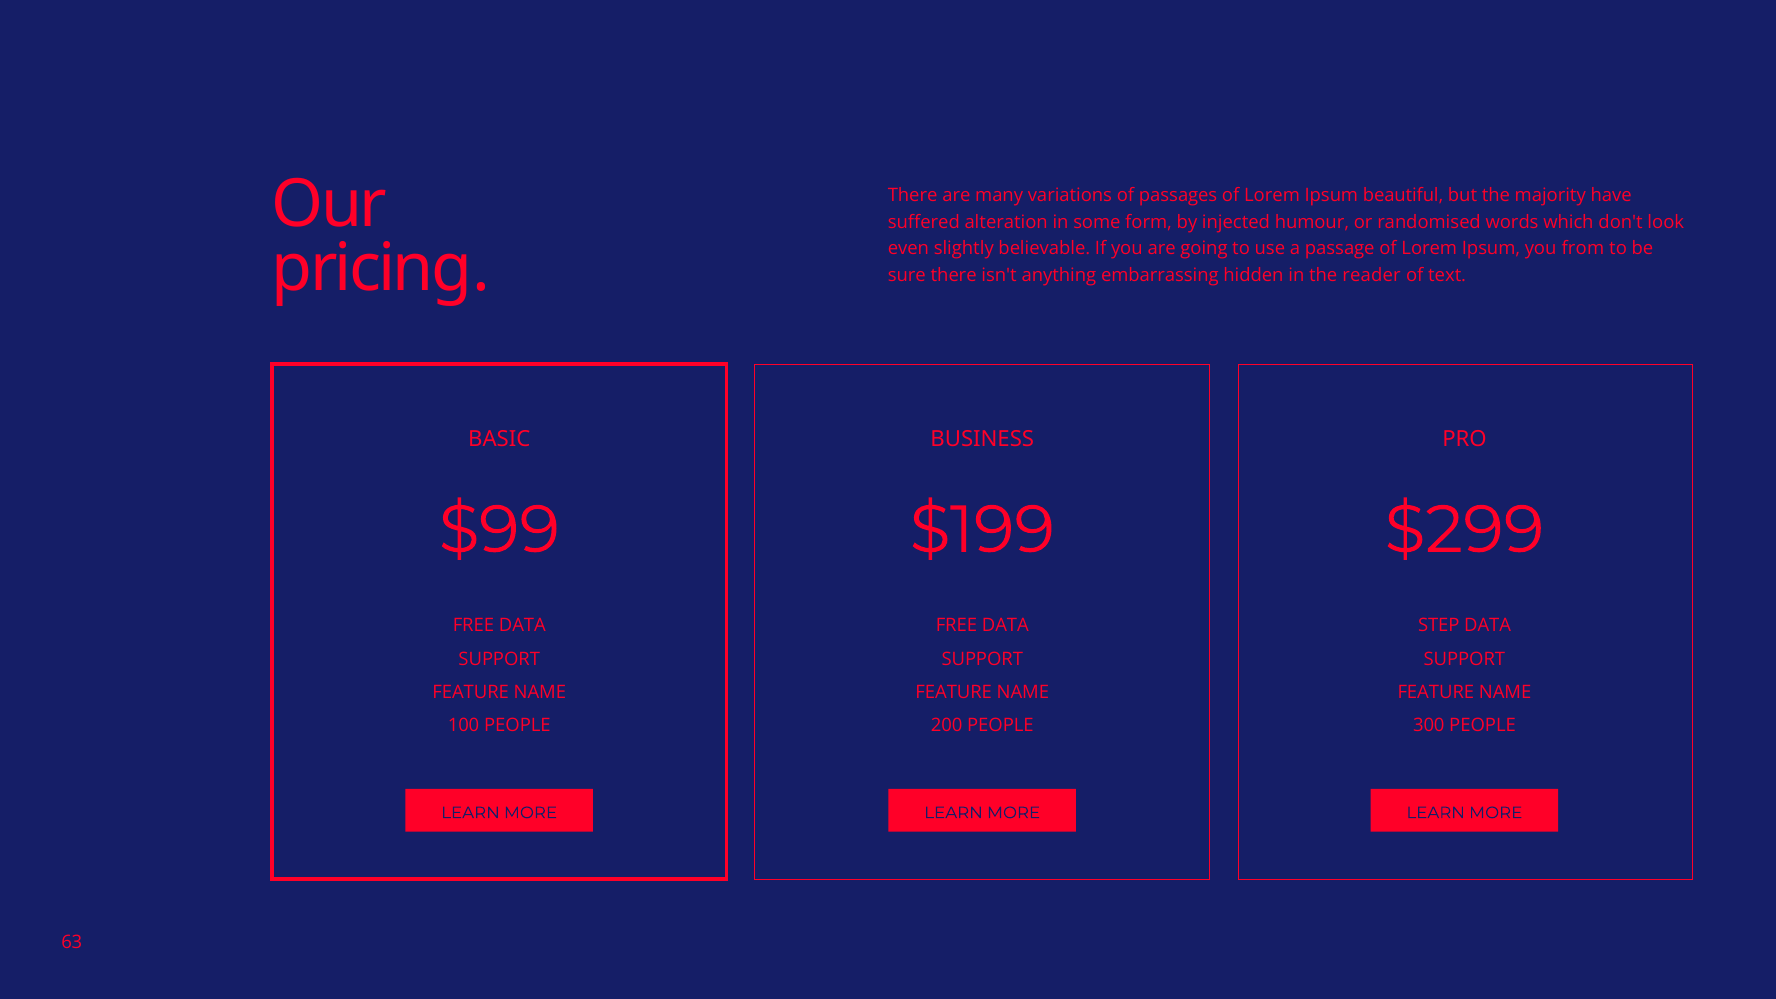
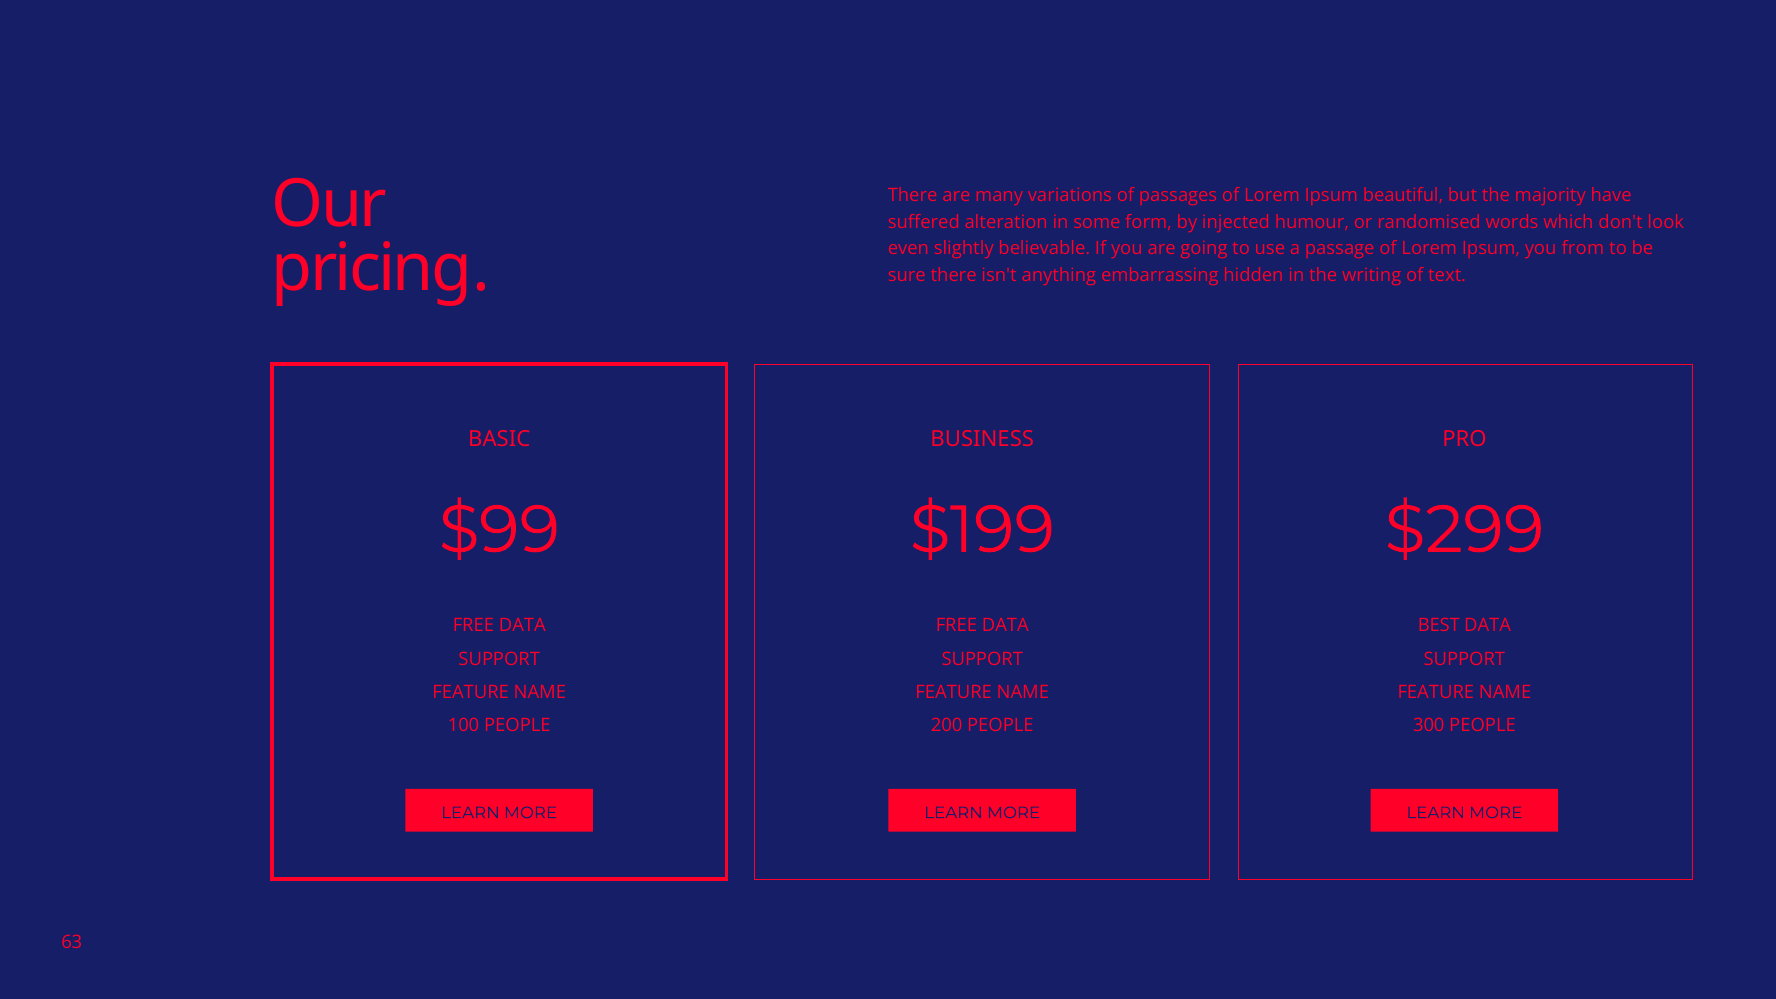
reader: reader -> writing
STEP: STEP -> BEST
